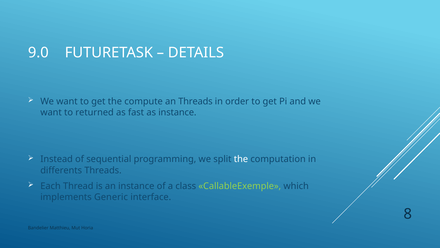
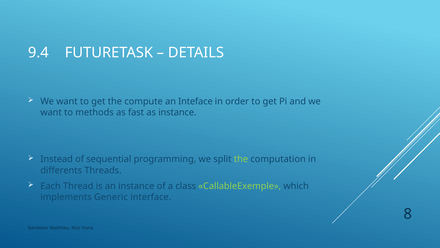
9.0: 9.0 -> 9.4
an Threads: Threads -> Inteface
returned: returned -> methods
the at (241, 159) colour: white -> light green
